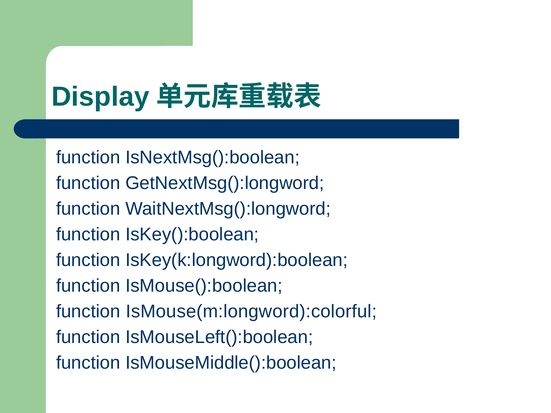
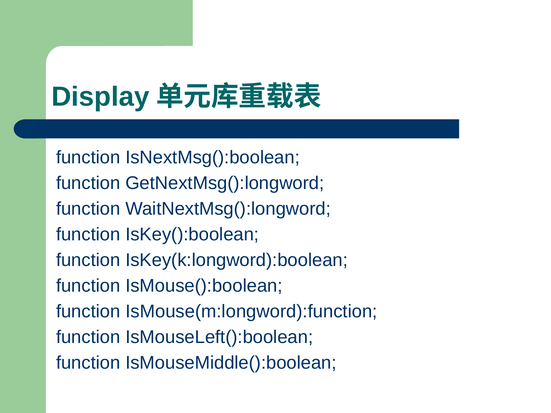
IsMouse(m:longword):colorful: IsMouse(m:longword):colorful -> IsMouse(m:longword):function
